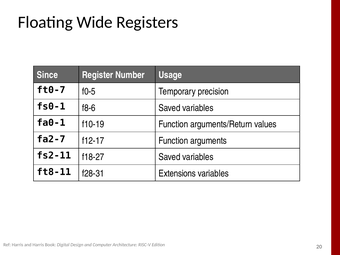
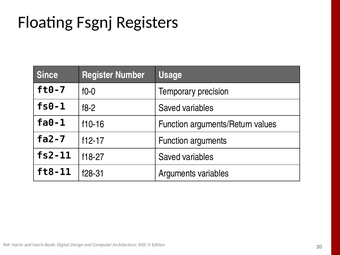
Wide: Wide -> Fsgnj
f0-5: f0-5 -> f0-0
f8-6: f8-6 -> f8-2
f10-19: f10-19 -> f10-16
f28-31 Extensions: Extensions -> Arguments
